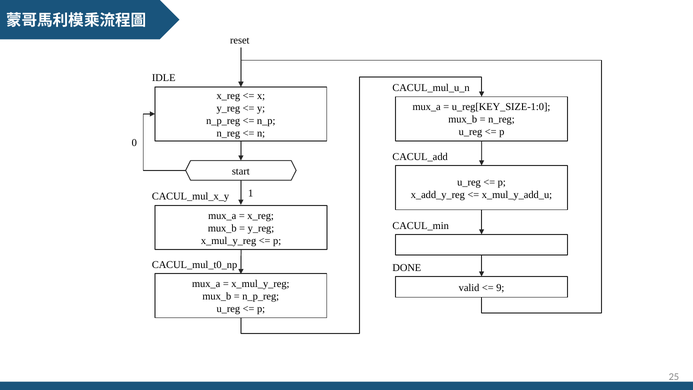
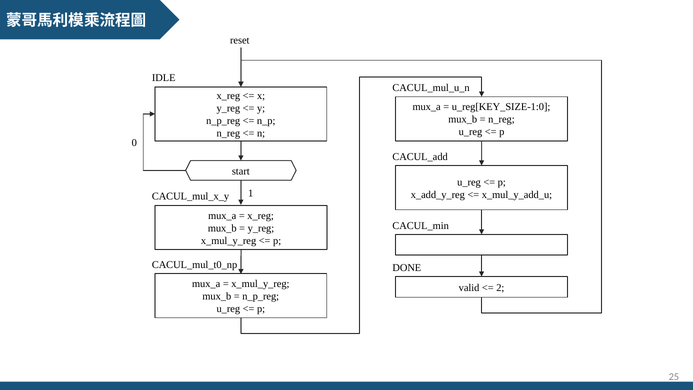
9: 9 -> 2
